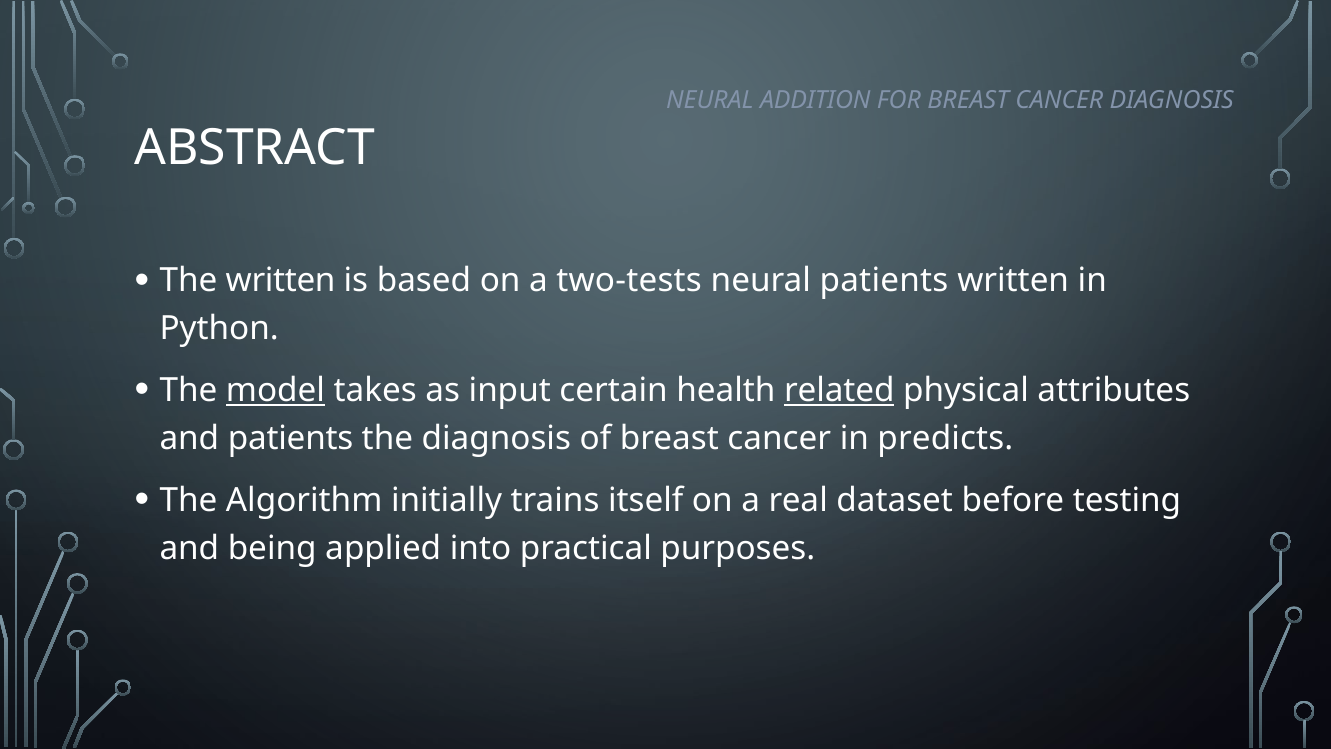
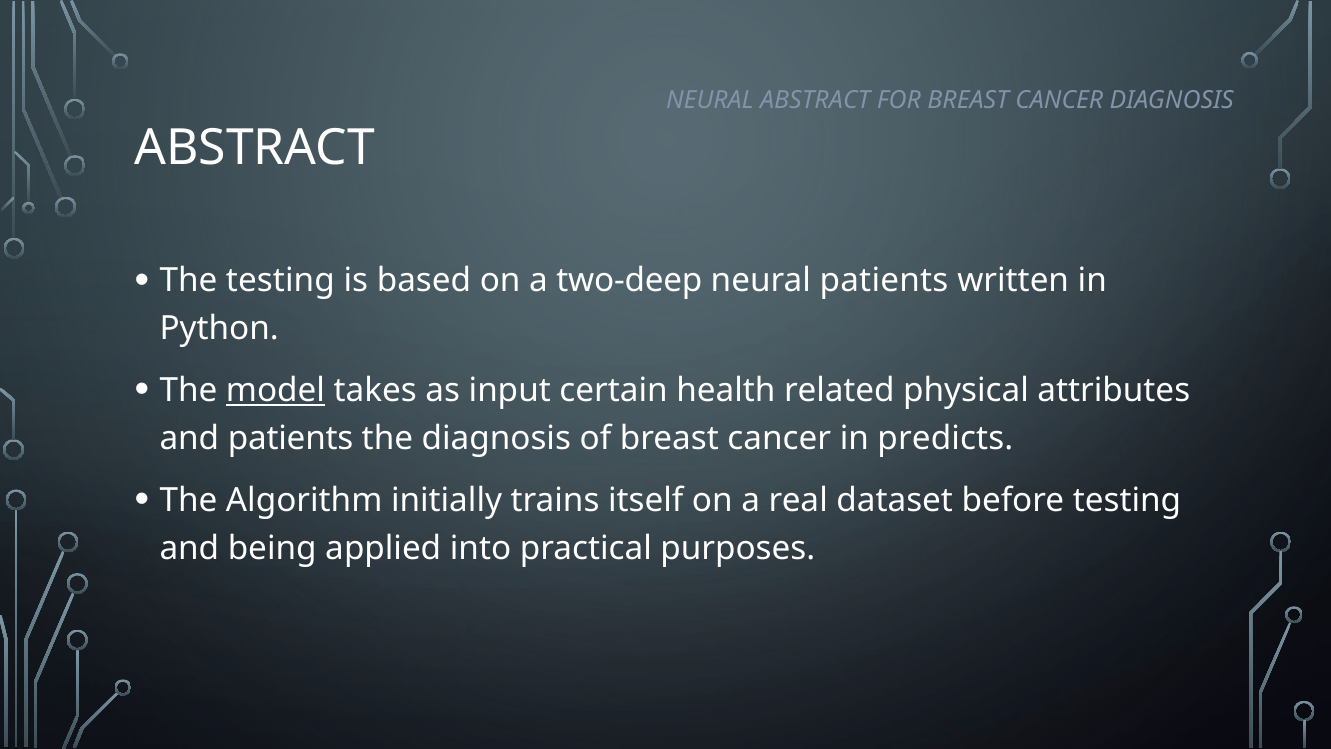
NEURAL ADDITION: ADDITION -> ABSTRACT
The written: written -> testing
two-tests: two-tests -> two-deep
related underline: present -> none
